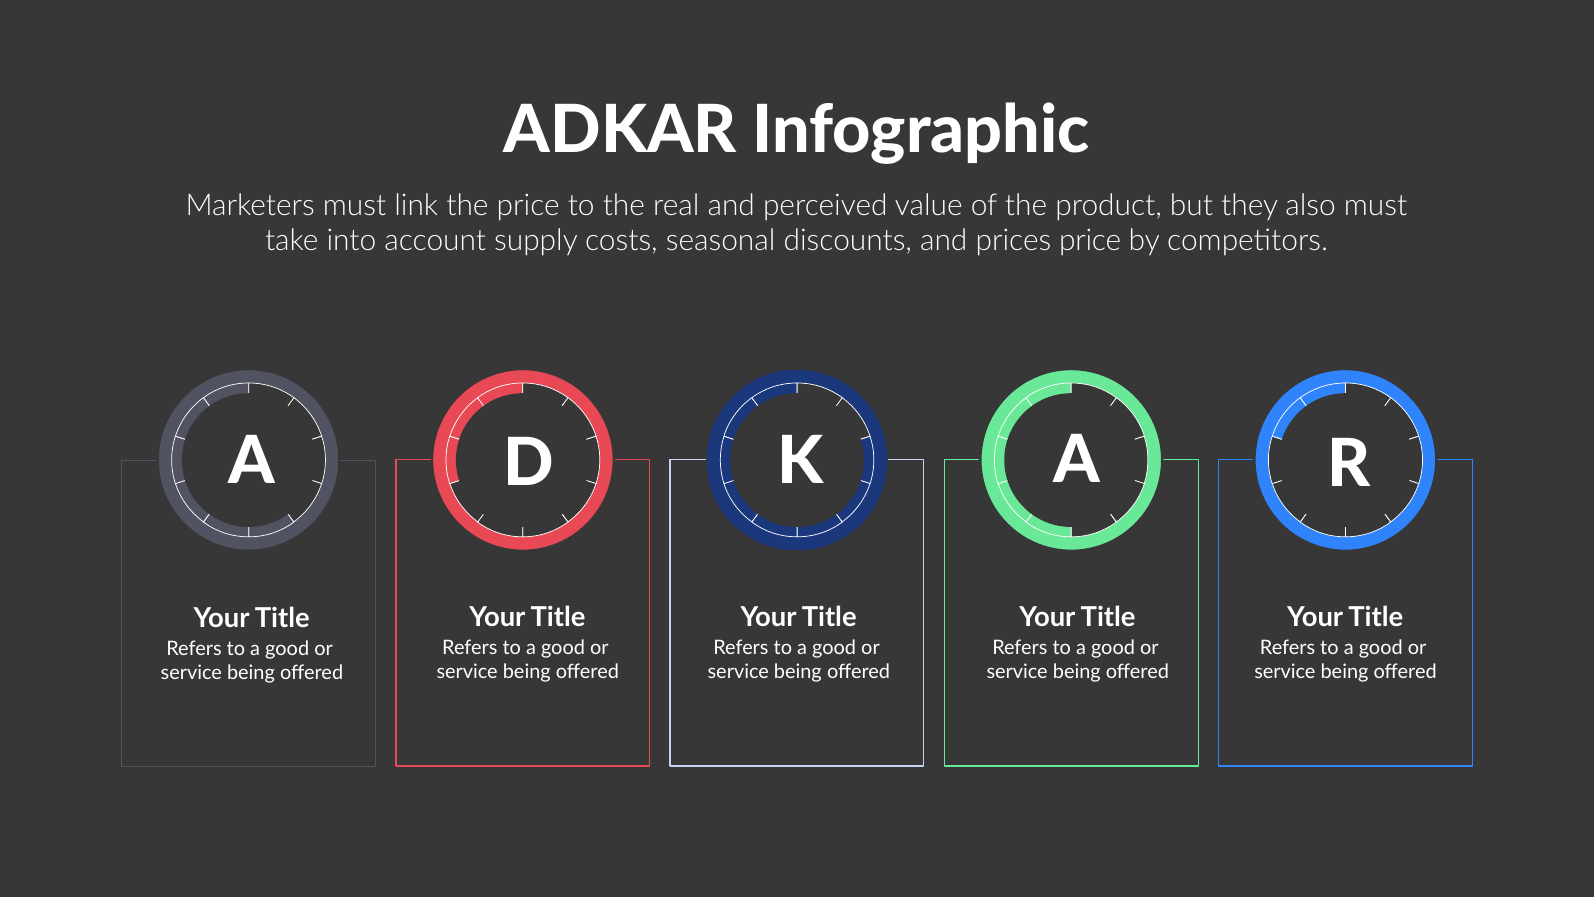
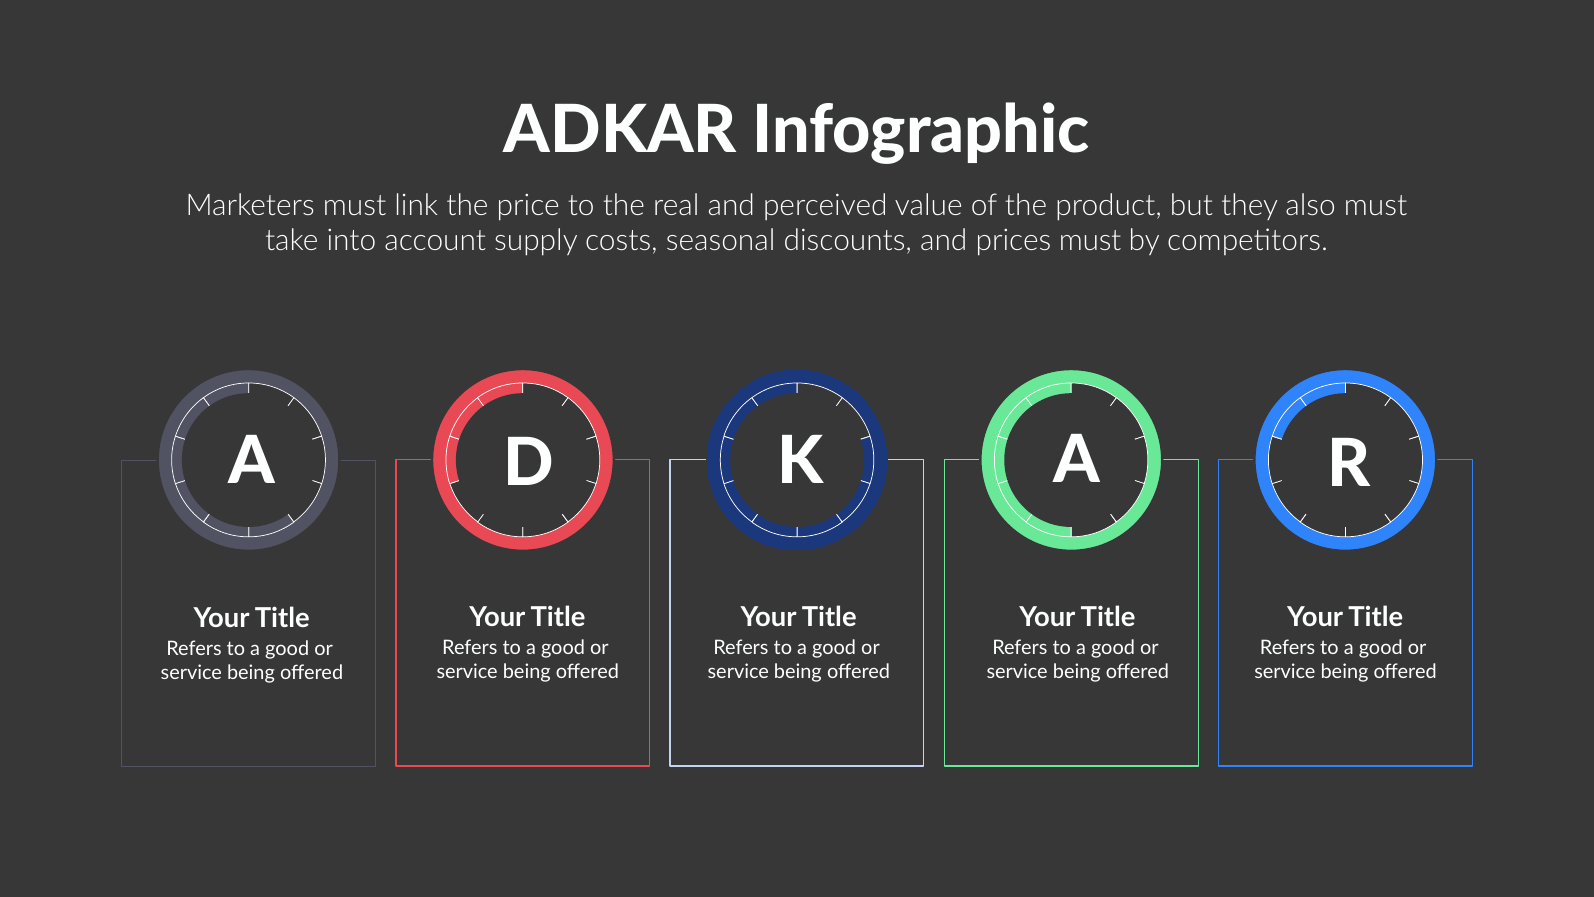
prices price: price -> must
